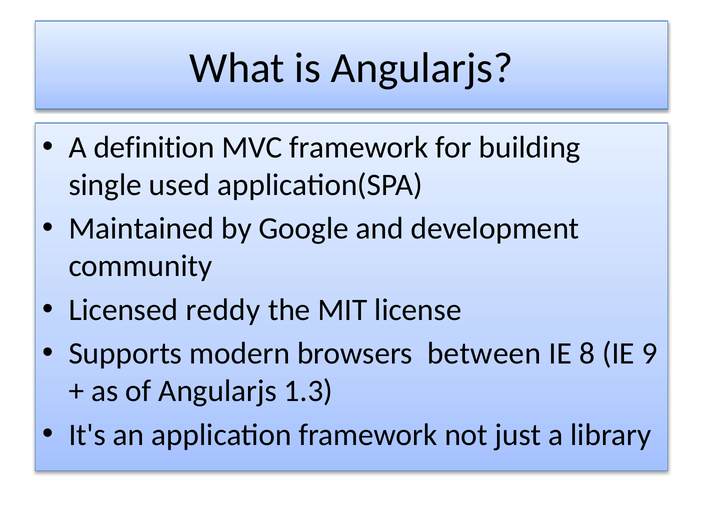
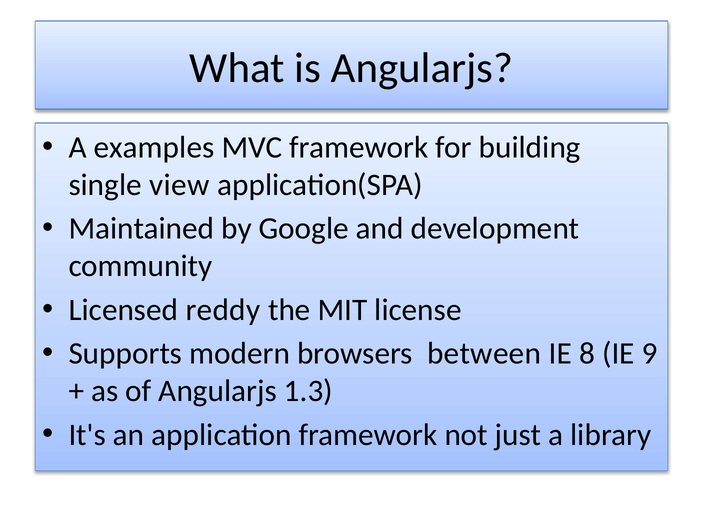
definition: definition -> examples
used: used -> view
